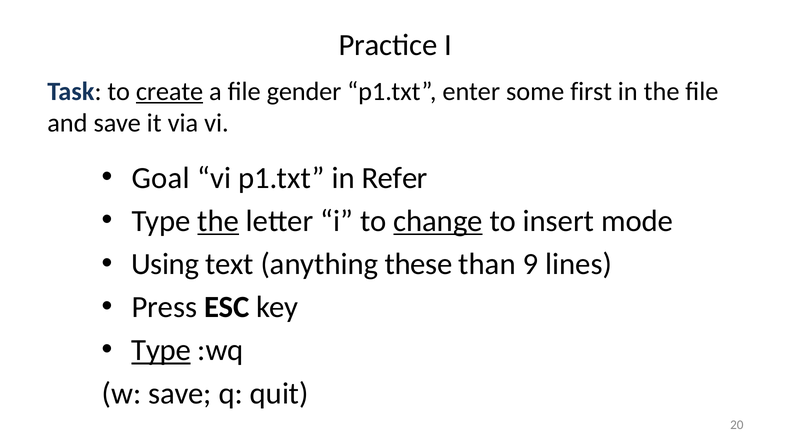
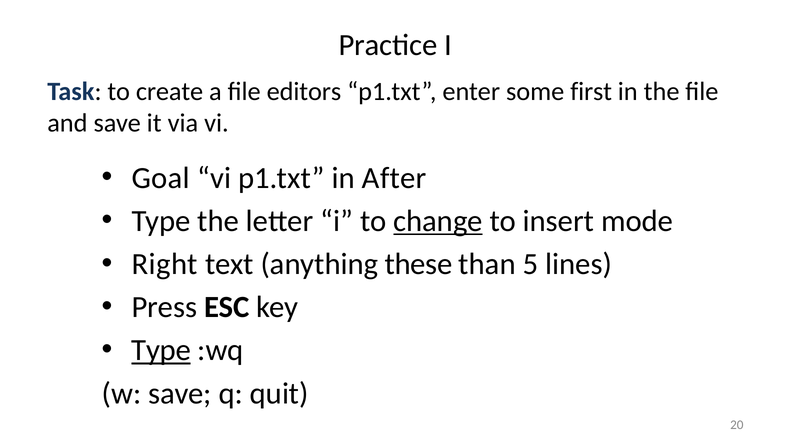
create underline: present -> none
gender: gender -> editors
Refer: Refer -> After
the at (218, 221) underline: present -> none
Using: Using -> Right
9: 9 -> 5
